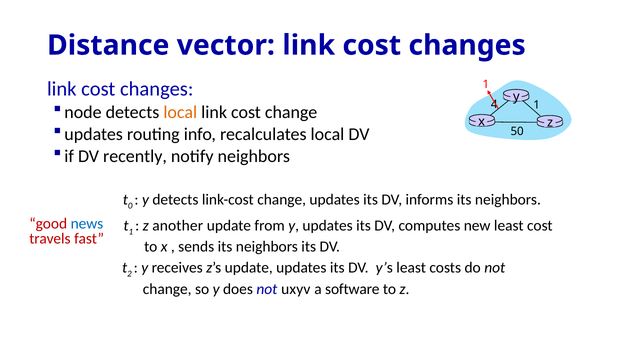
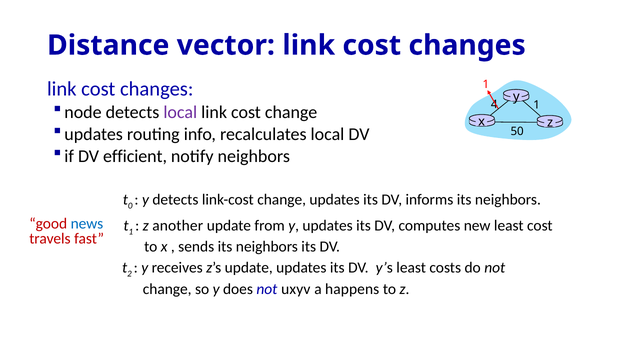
local at (180, 112) colour: orange -> purple
recently: recently -> efficient
software: software -> happens
